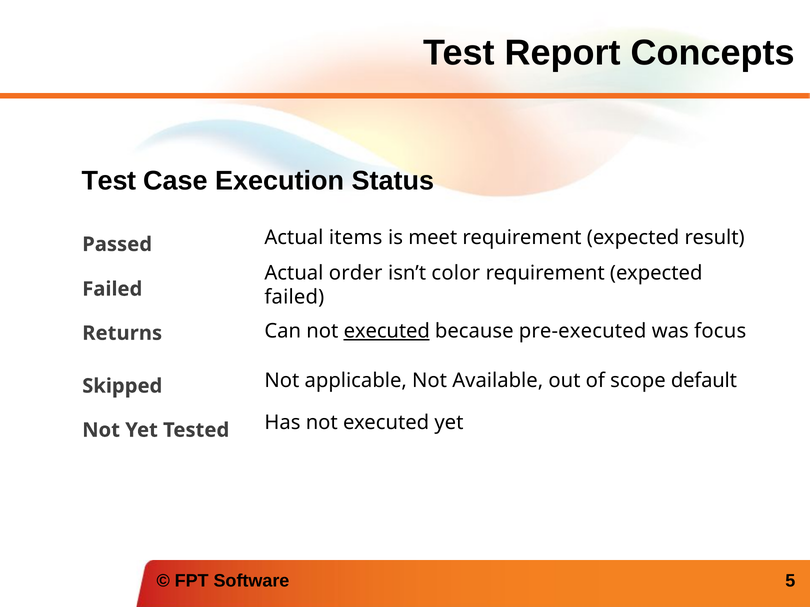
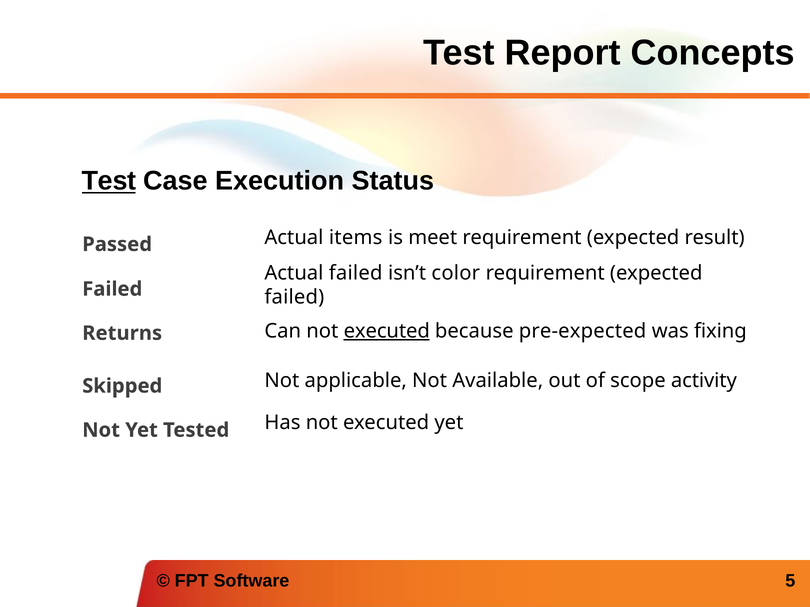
Test at (109, 181) underline: none -> present
Actual order: order -> failed
pre-executed: pre-executed -> pre-expected
focus: focus -> fixing
default: default -> activity
